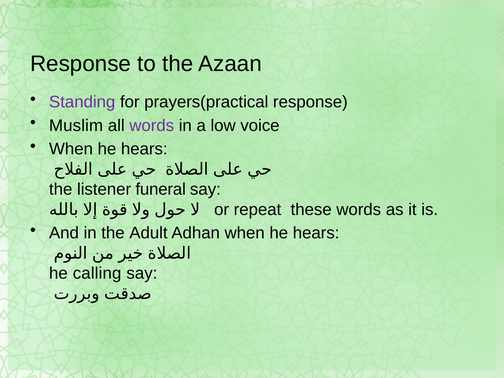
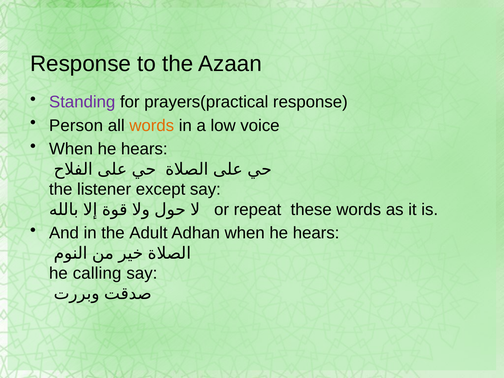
Muslim: Muslim -> Person
words at (152, 125) colour: purple -> orange
funeral: funeral -> except
